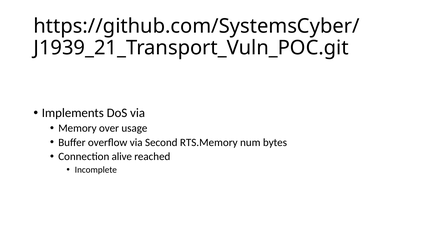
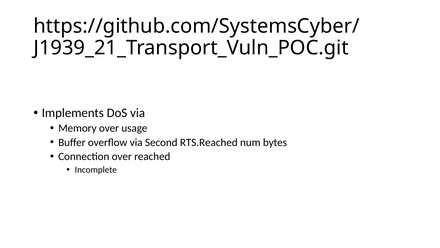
RTS.Memory: RTS.Memory -> RTS.Reached
Connection alive: alive -> over
